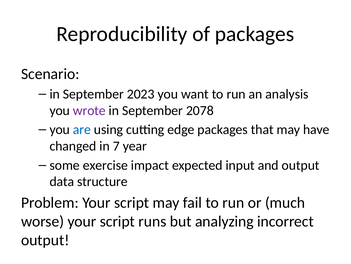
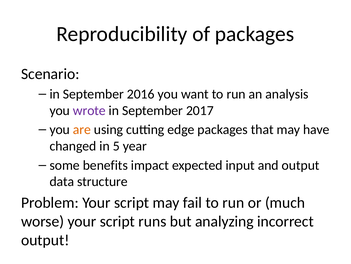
2023: 2023 -> 2016
2078: 2078 -> 2017
are colour: blue -> orange
7: 7 -> 5
exercise: exercise -> benefits
